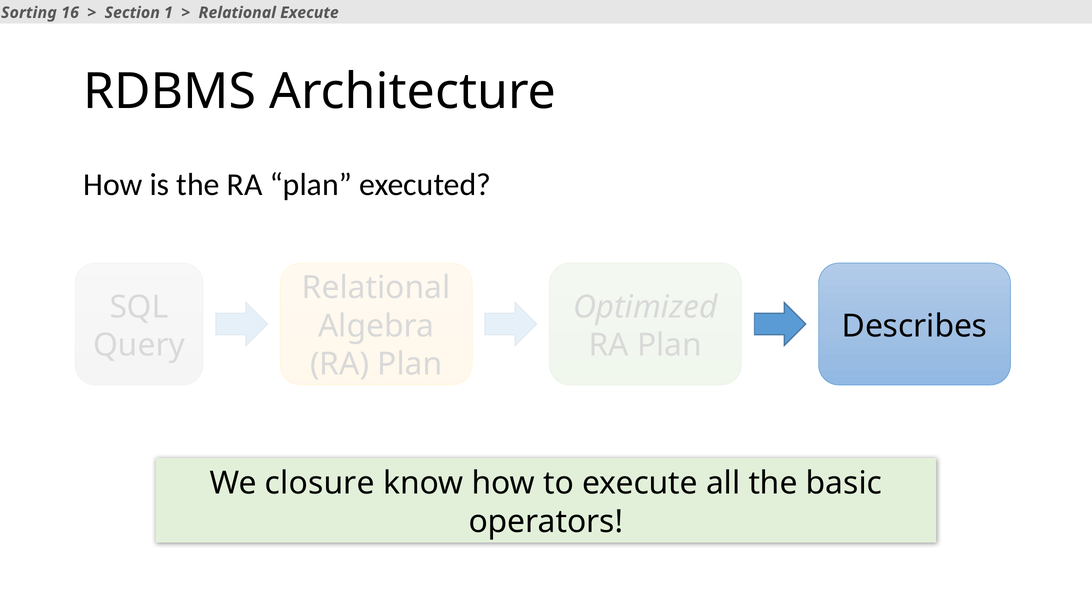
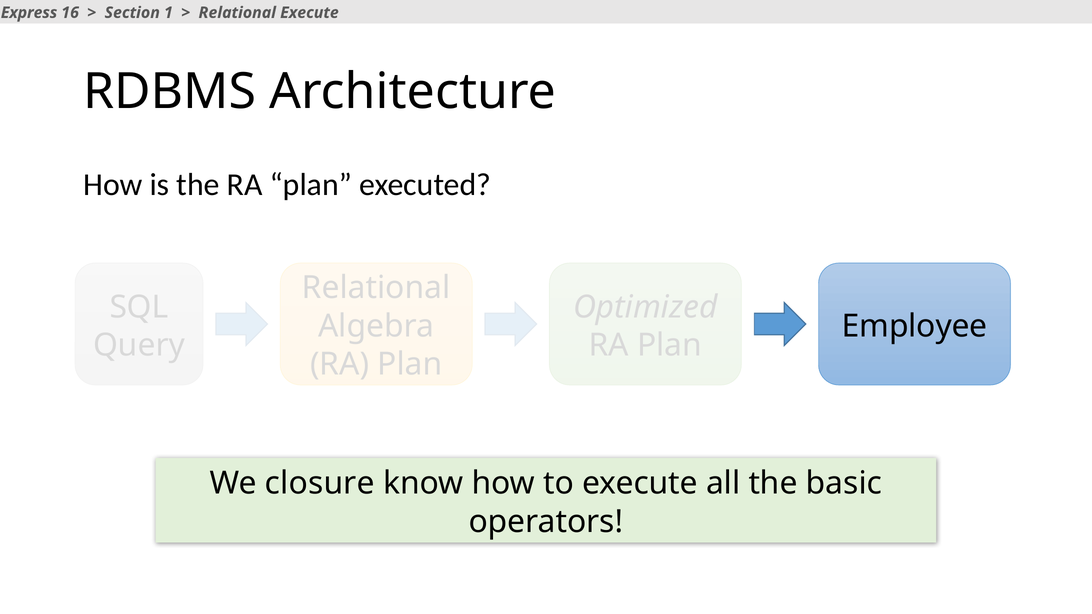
Sorting: Sorting -> Express
Describes: Describes -> Employee
